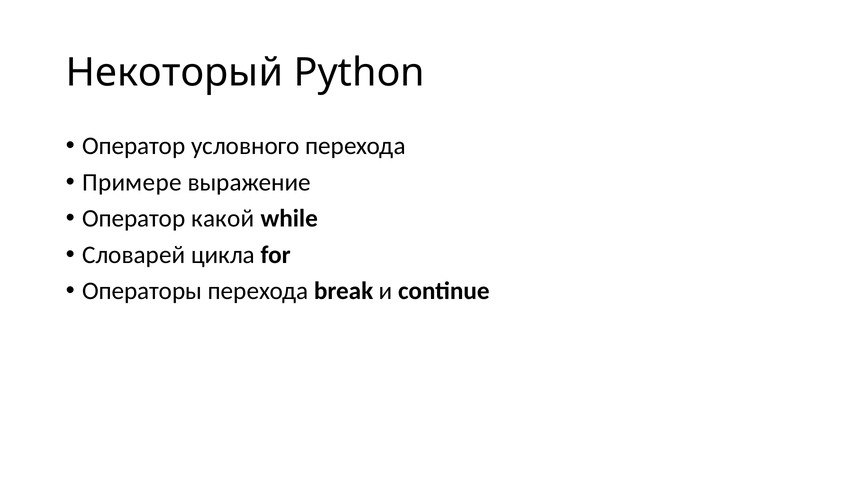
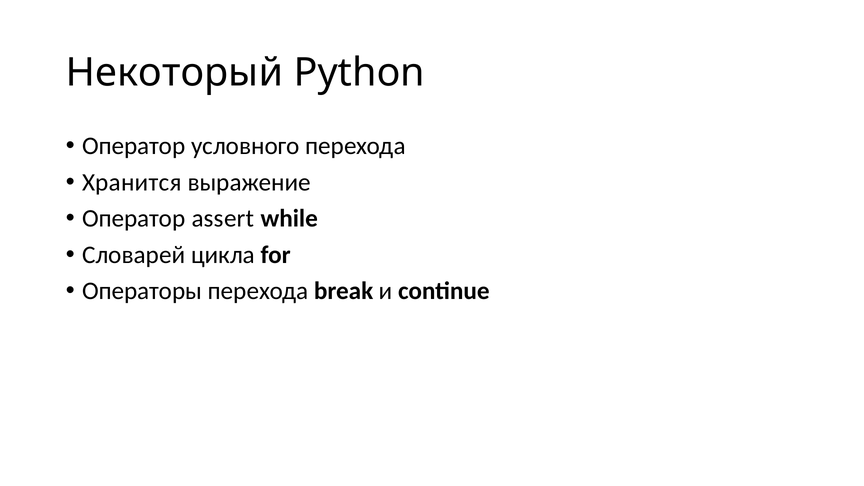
Примере: Примере -> Хранится
какой: какой -> assert
